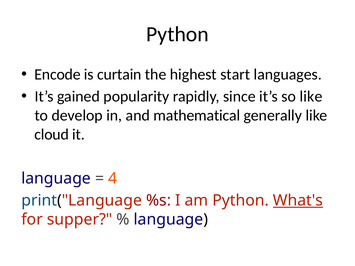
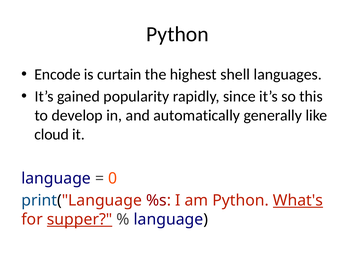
start: start -> shell
so like: like -> this
mathematical: mathematical -> automatically
4: 4 -> 0
supper underline: none -> present
